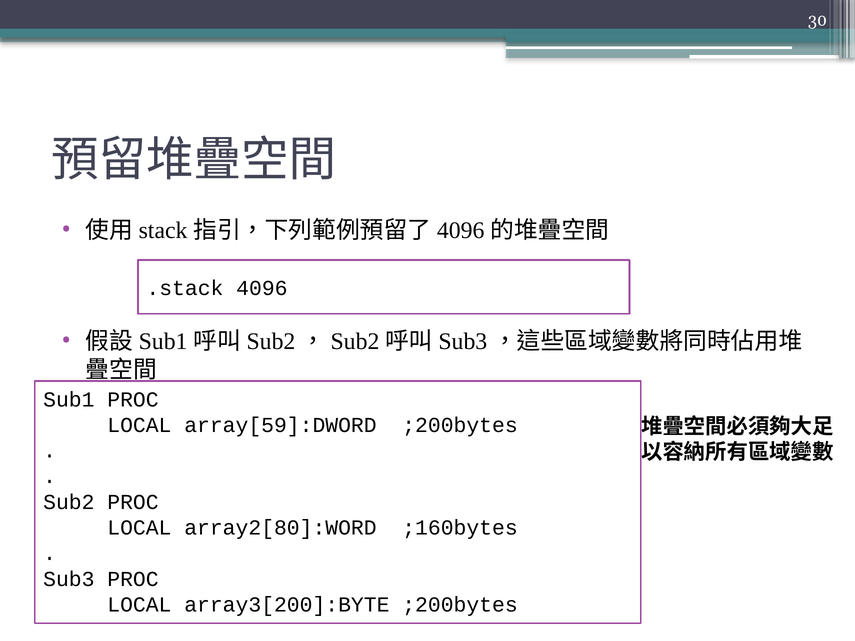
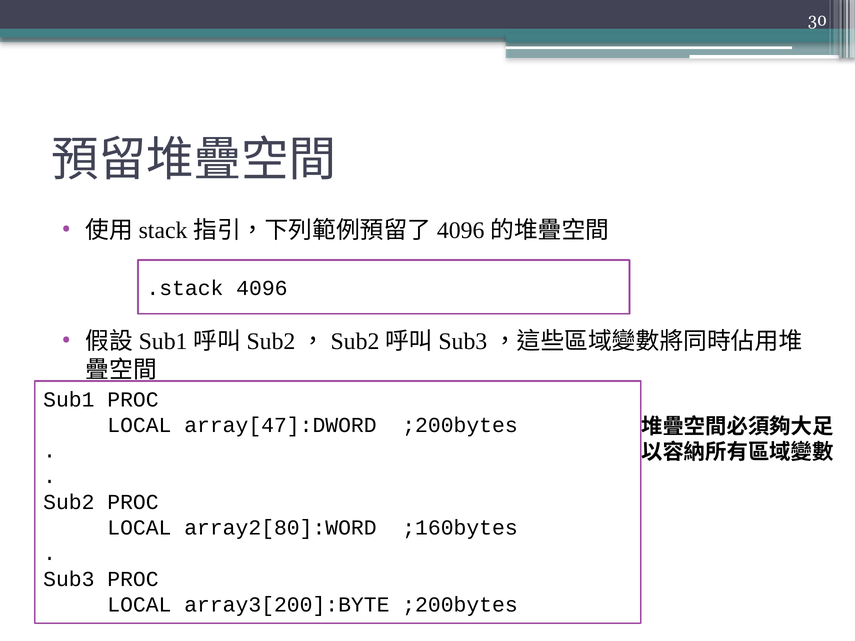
array[59]:DWORD: array[59]:DWORD -> array[47]:DWORD
